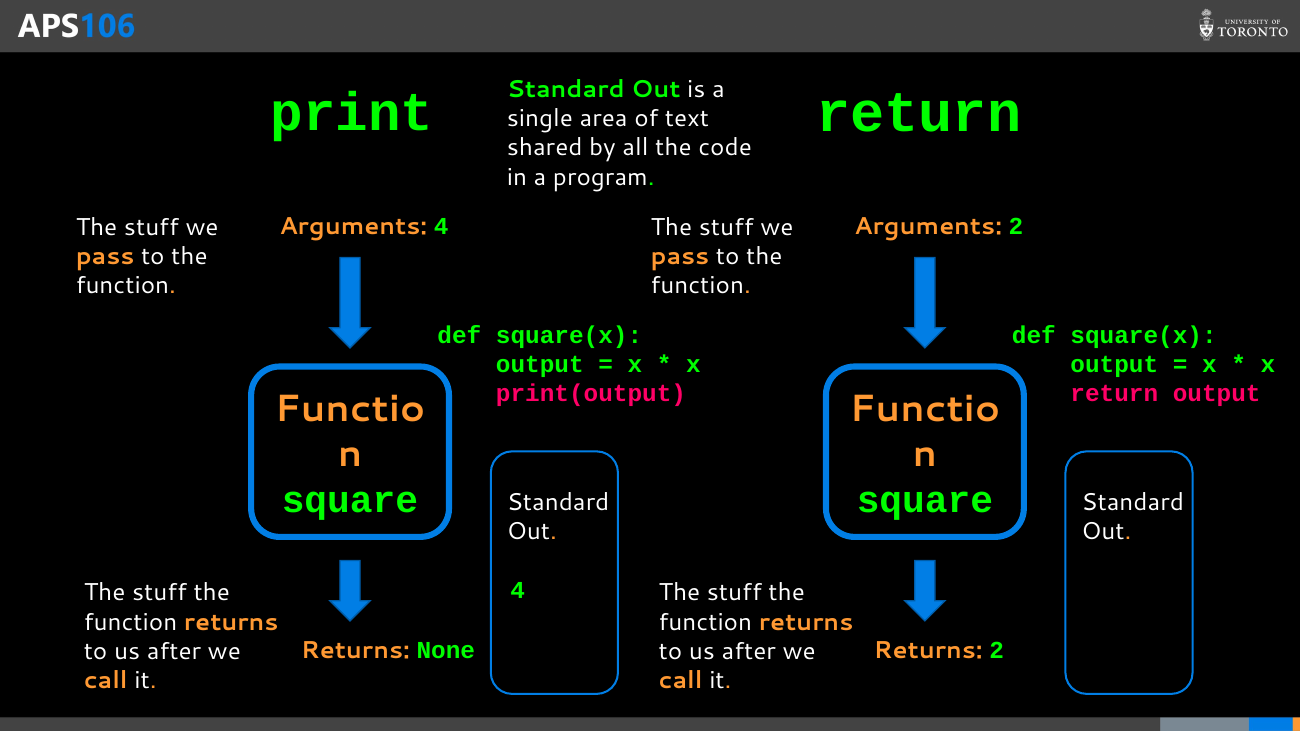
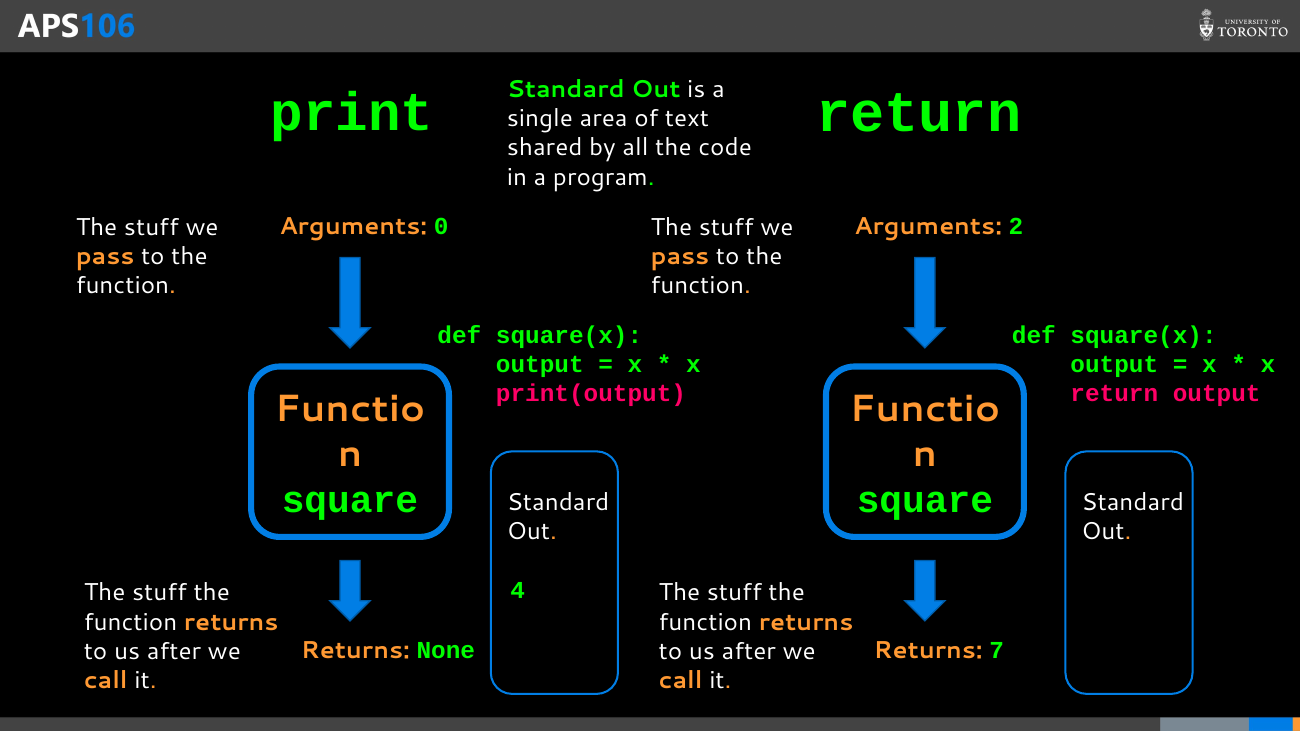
Arguments 4: 4 -> 0
Returns 2: 2 -> 7
